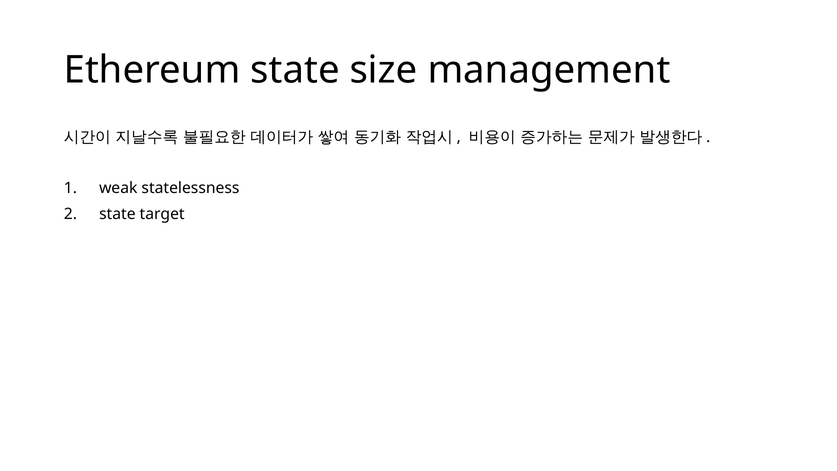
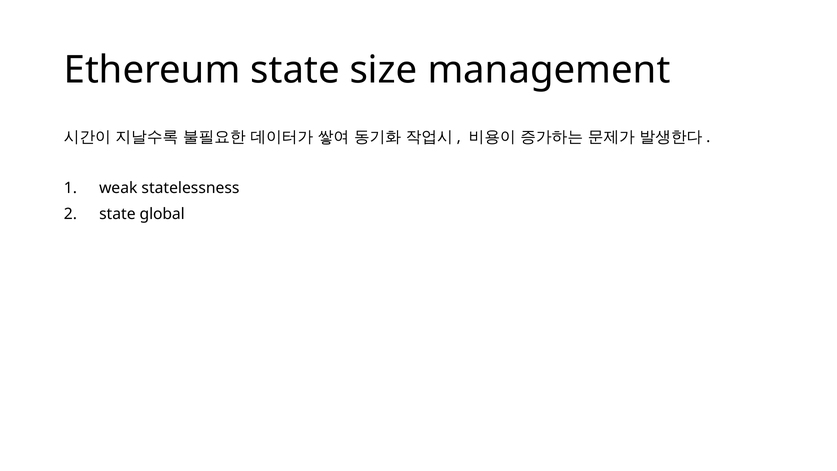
target: target -> global
